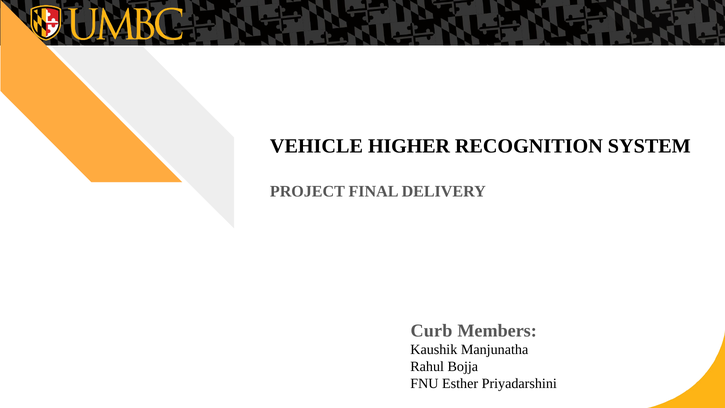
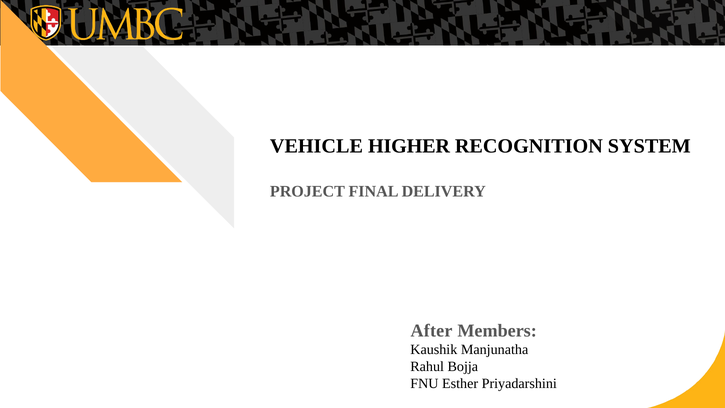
Curb: Curb -> After
